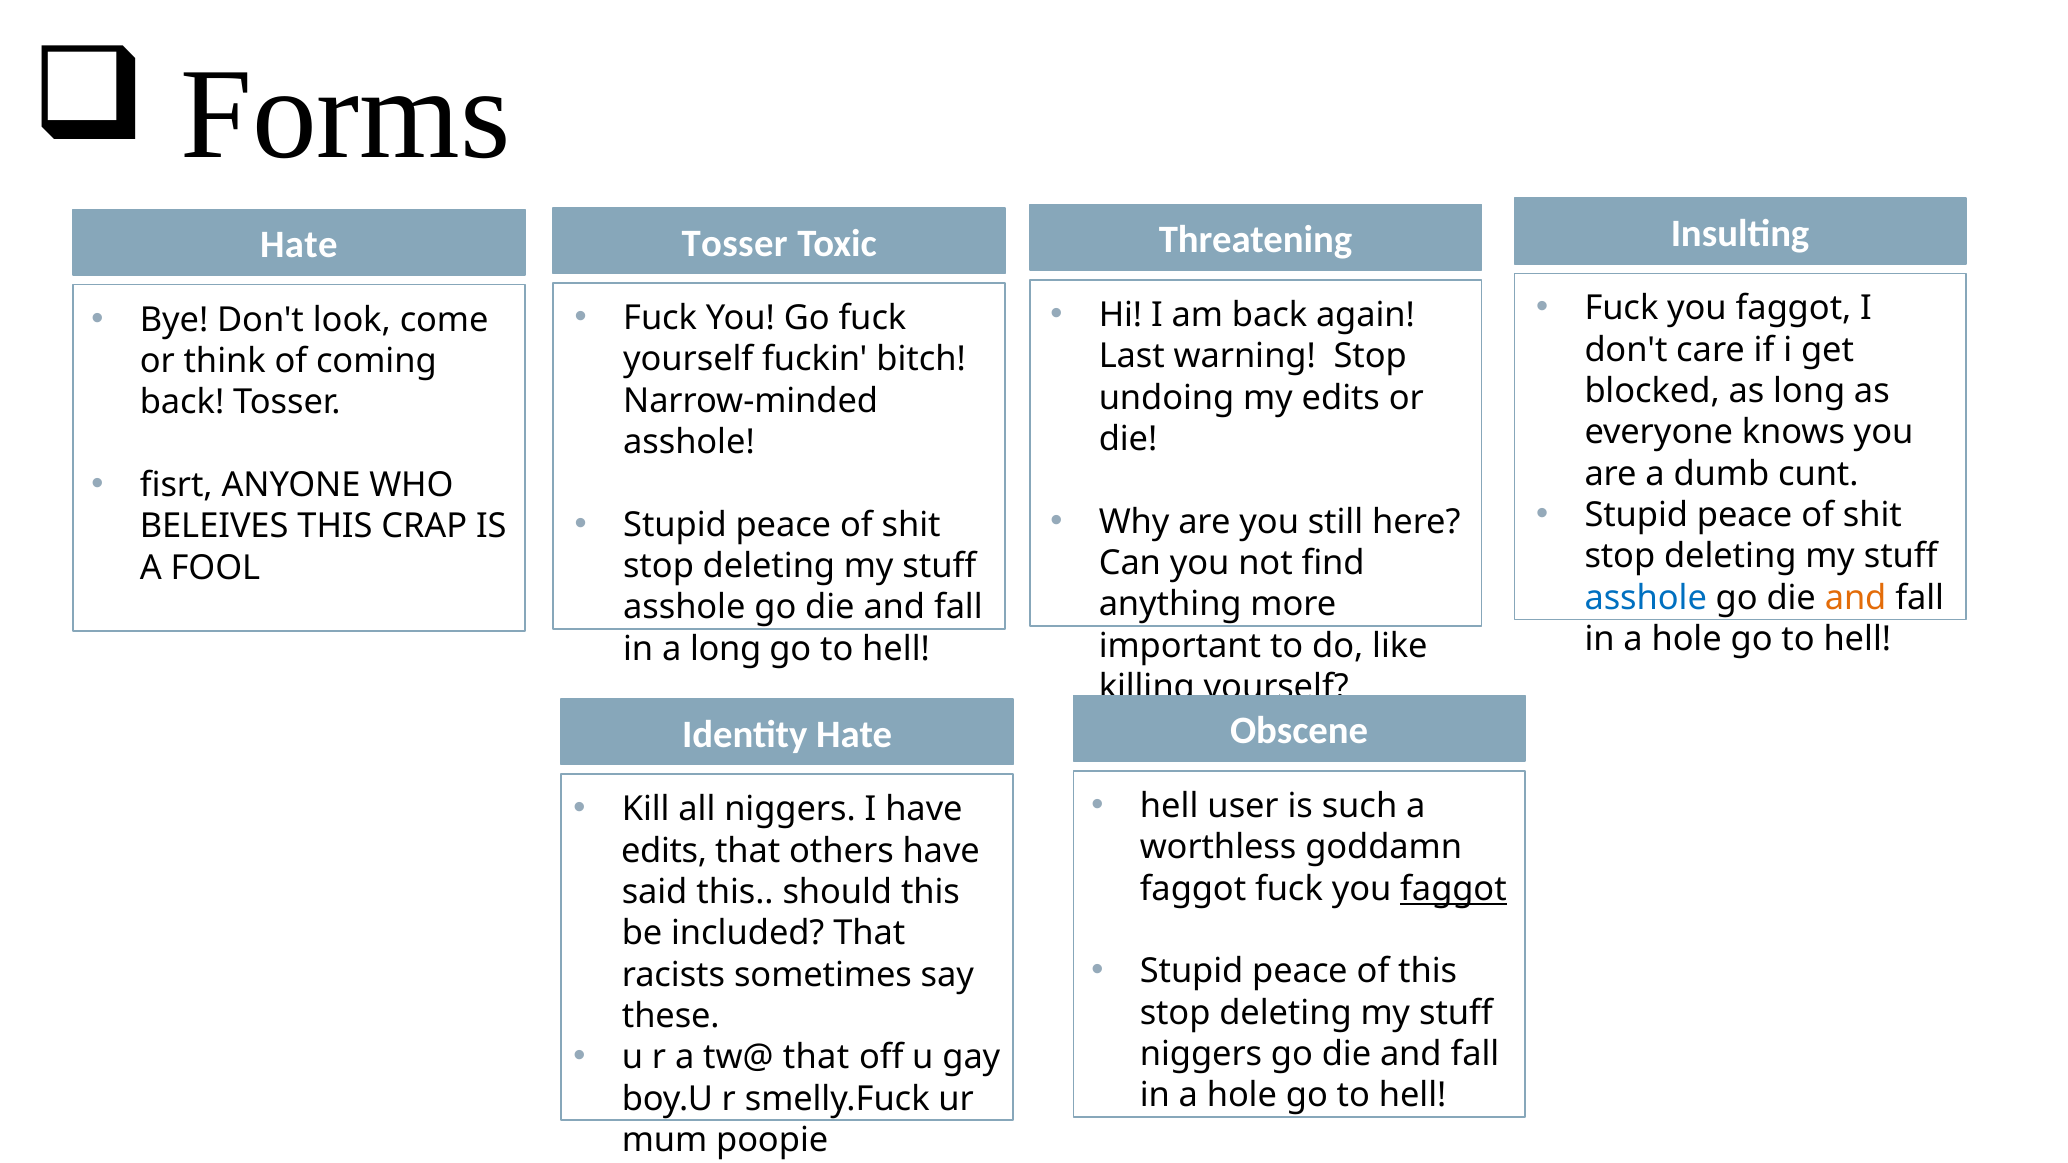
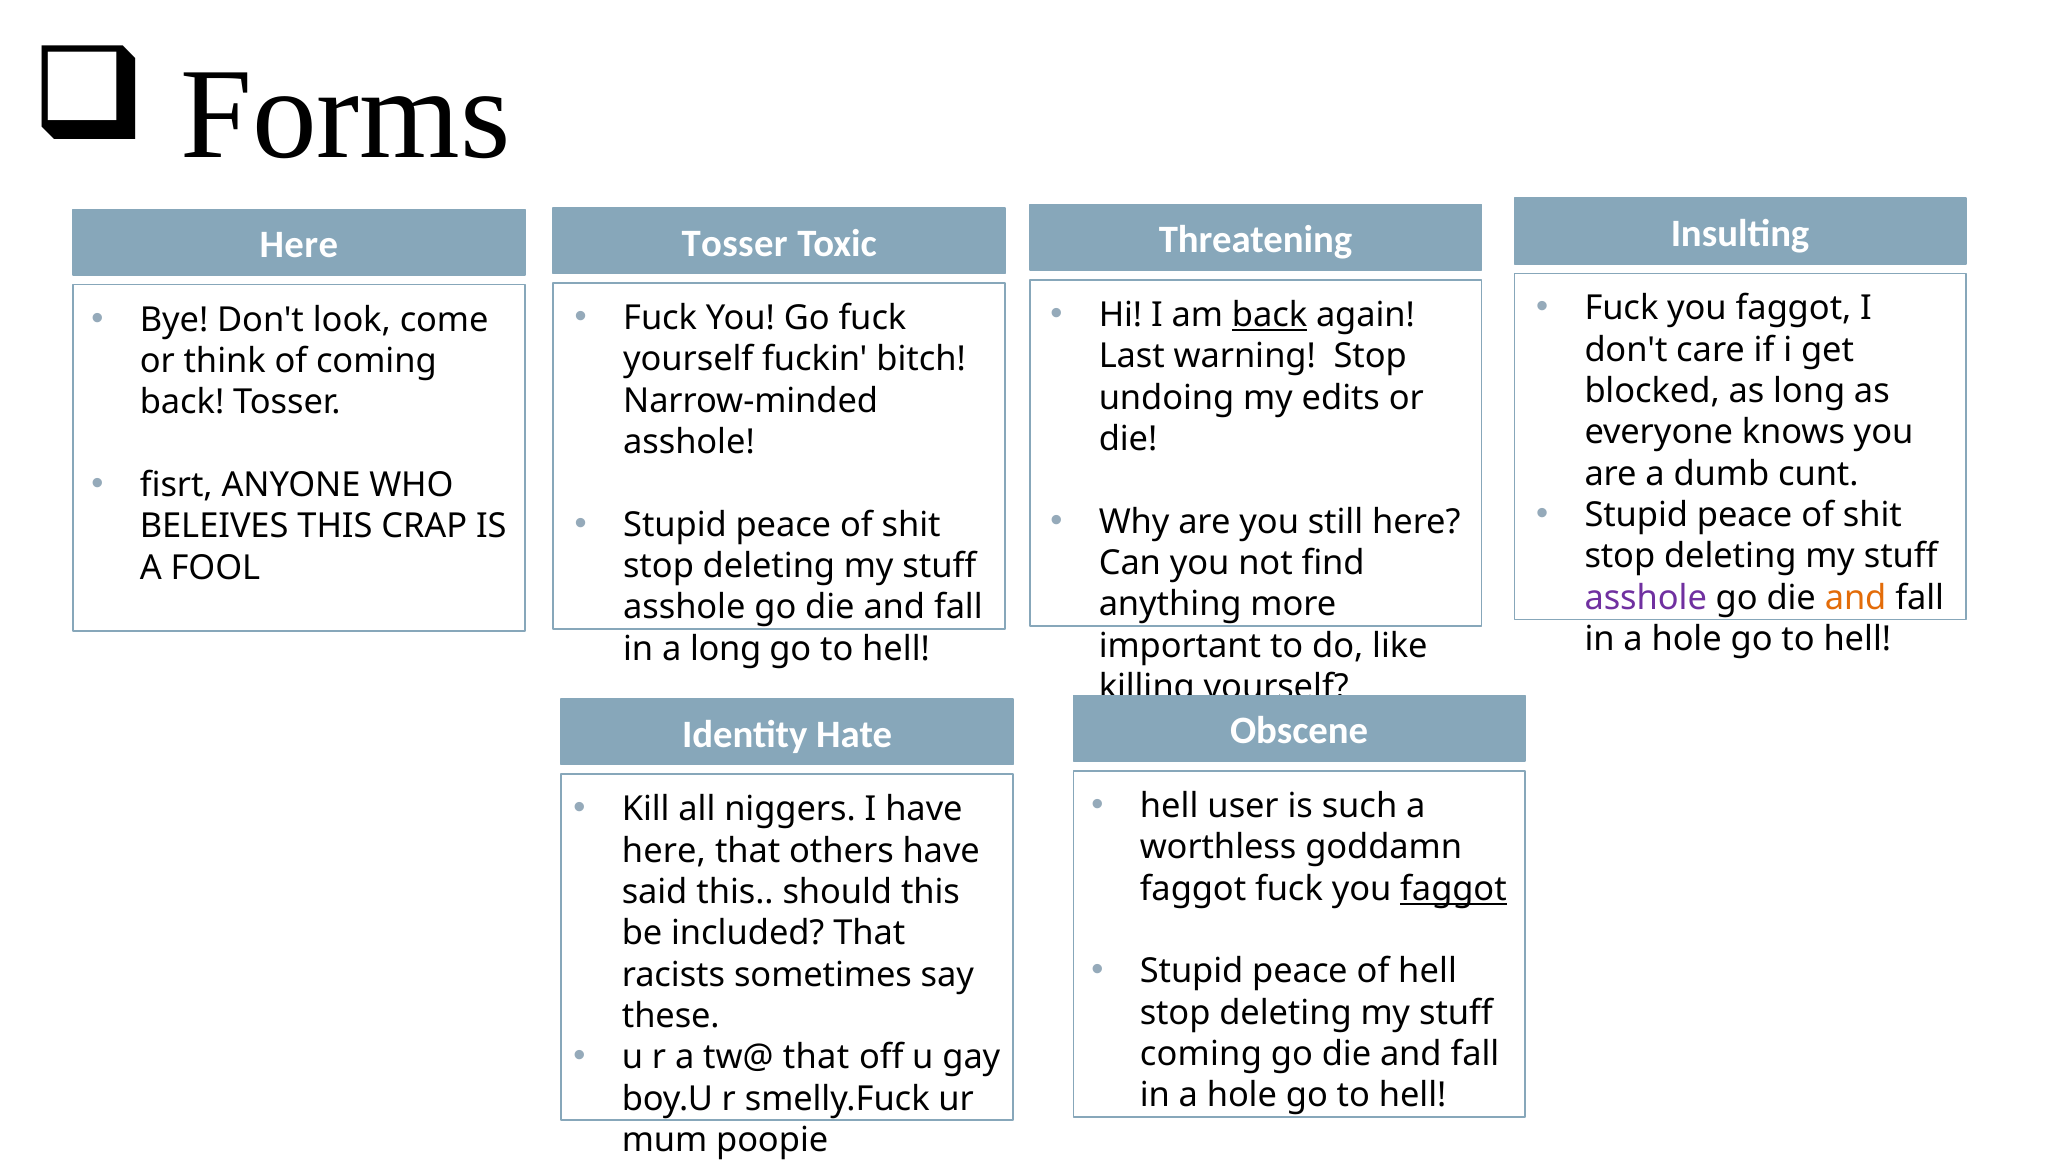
Hate at (299, 245): Hate -> Here
back at (1270, 315) underline: none -> present
asshole at (1646, 598) colour: blue -> purple
edits at (664, 851): edits -> here
of this: this -> hell
niggers at (1201, 1054): niggers -> coming
